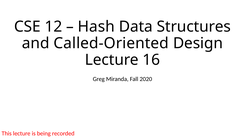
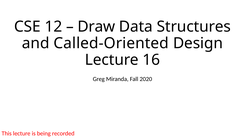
Hash: Hash -> Draw
